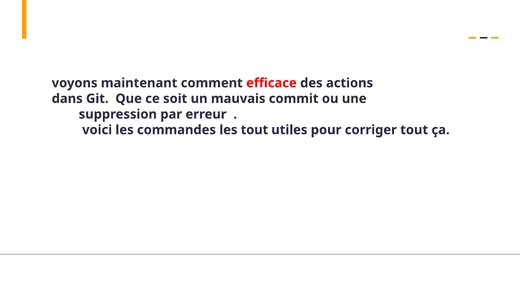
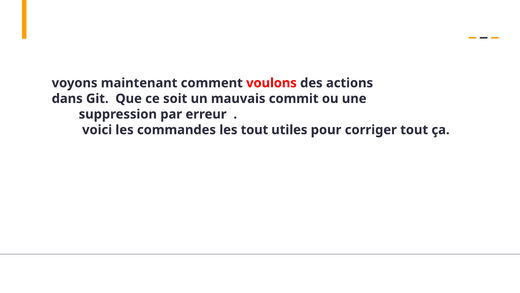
efficace: efficace -> voulons
